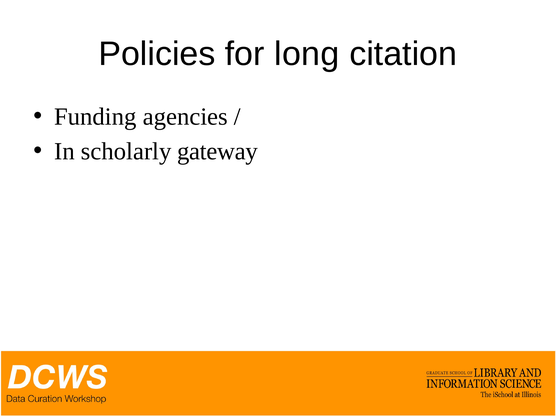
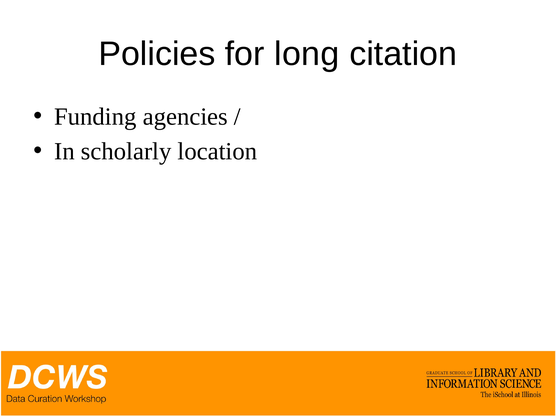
gateway: gateway -> location
